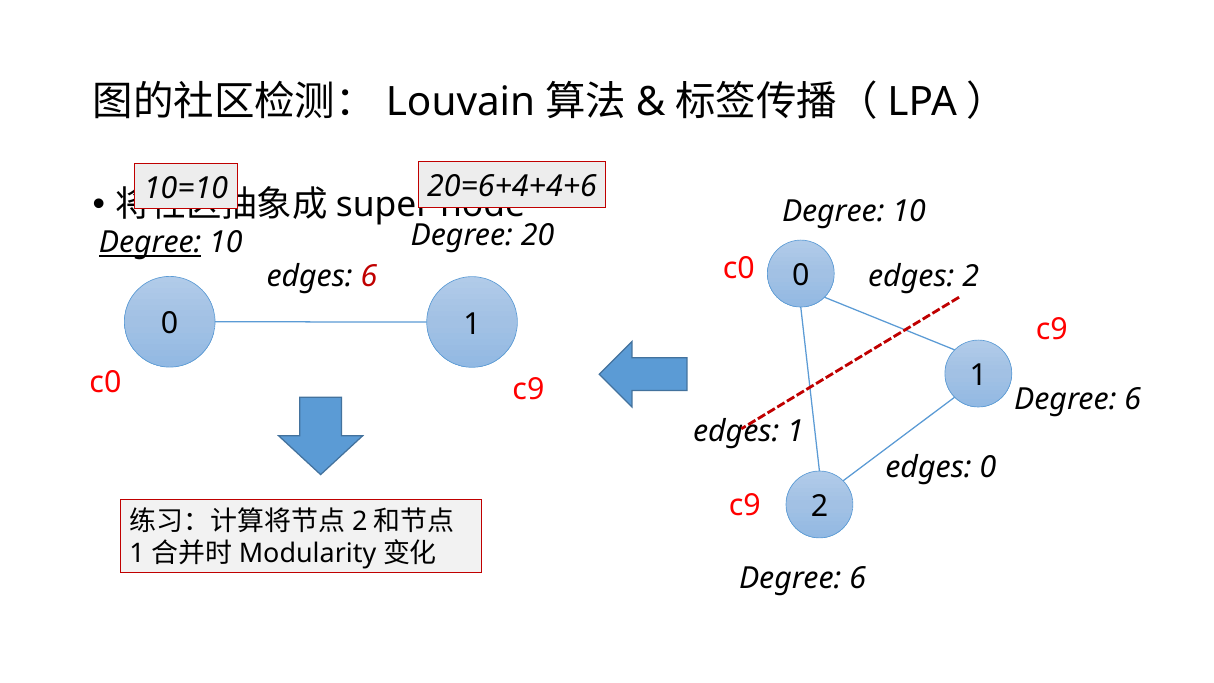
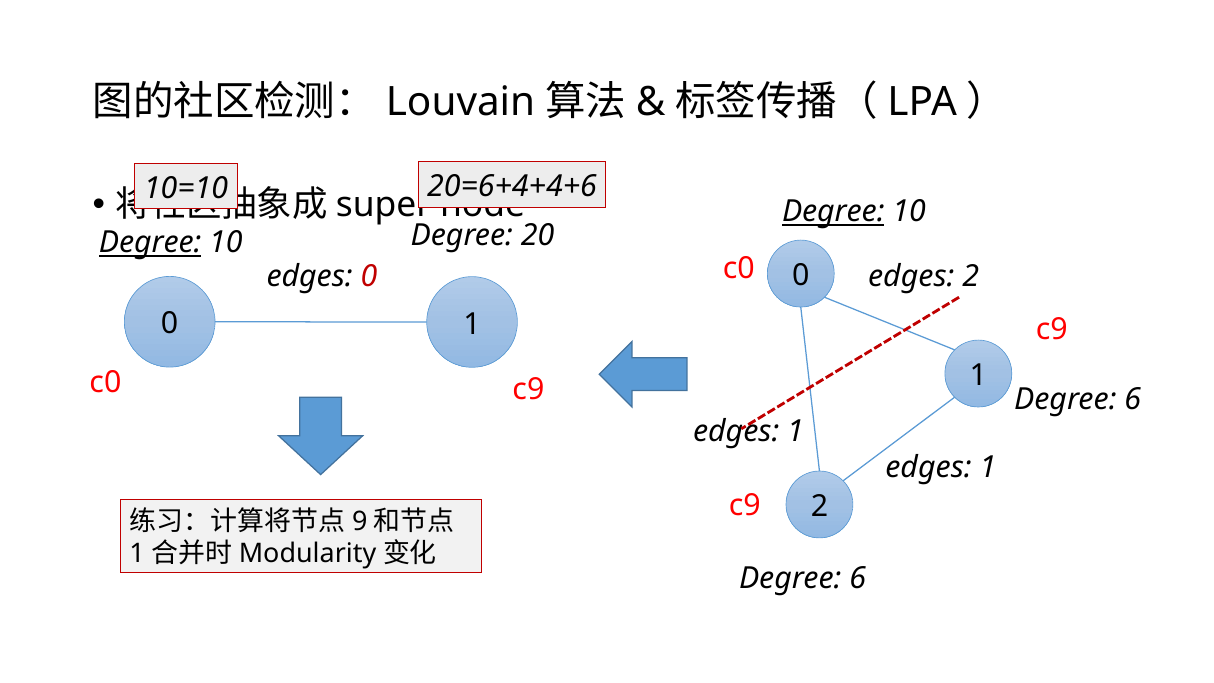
Degree at (833, 212) underline: none -> present
edges 6: 6 -> 0
0 at (988, 468): 0 -> 1
2 at (360, 522): 2 -> 9
